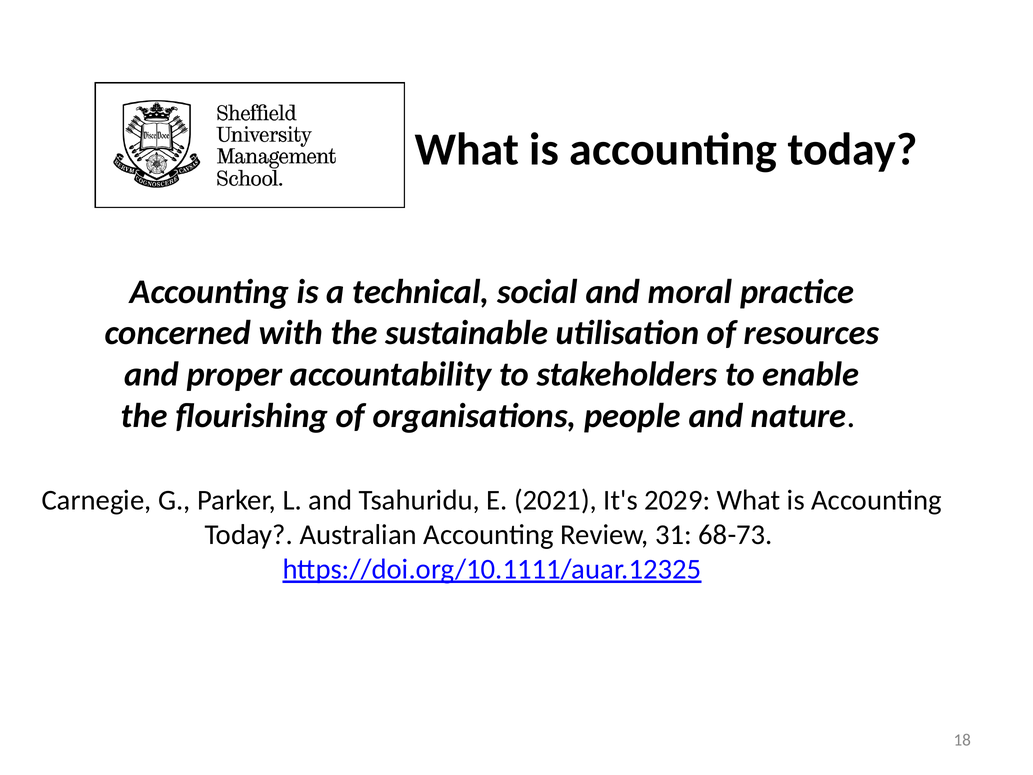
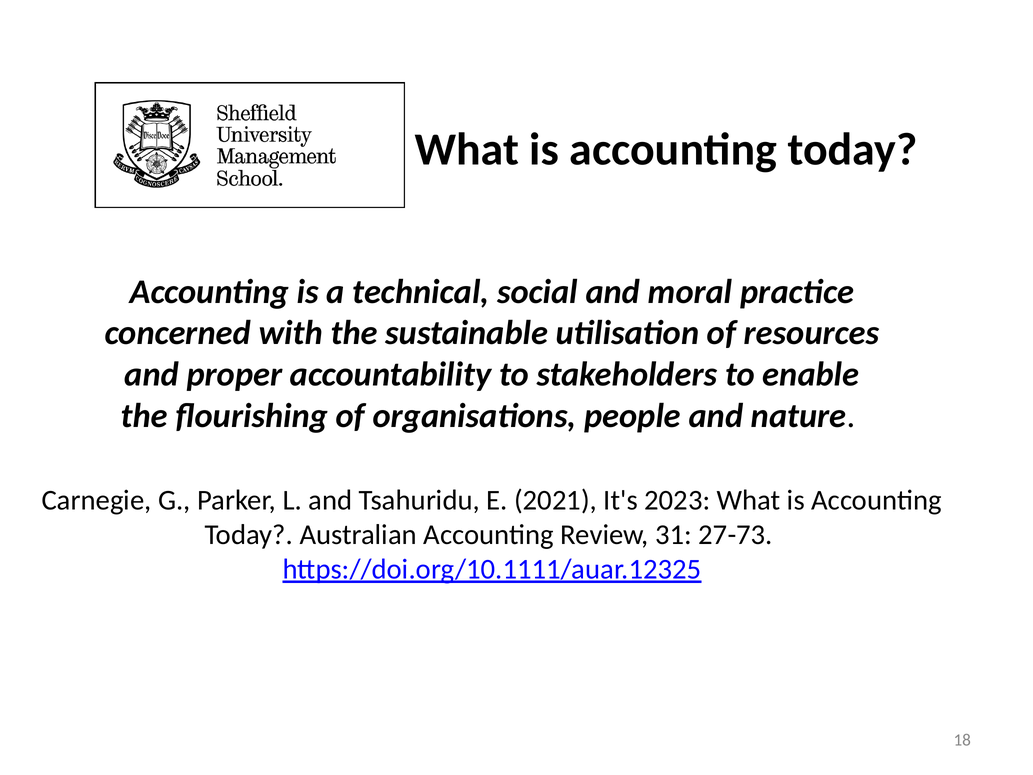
2029: 2029 -> 2023
68-73: 68-73 -> 27-73
